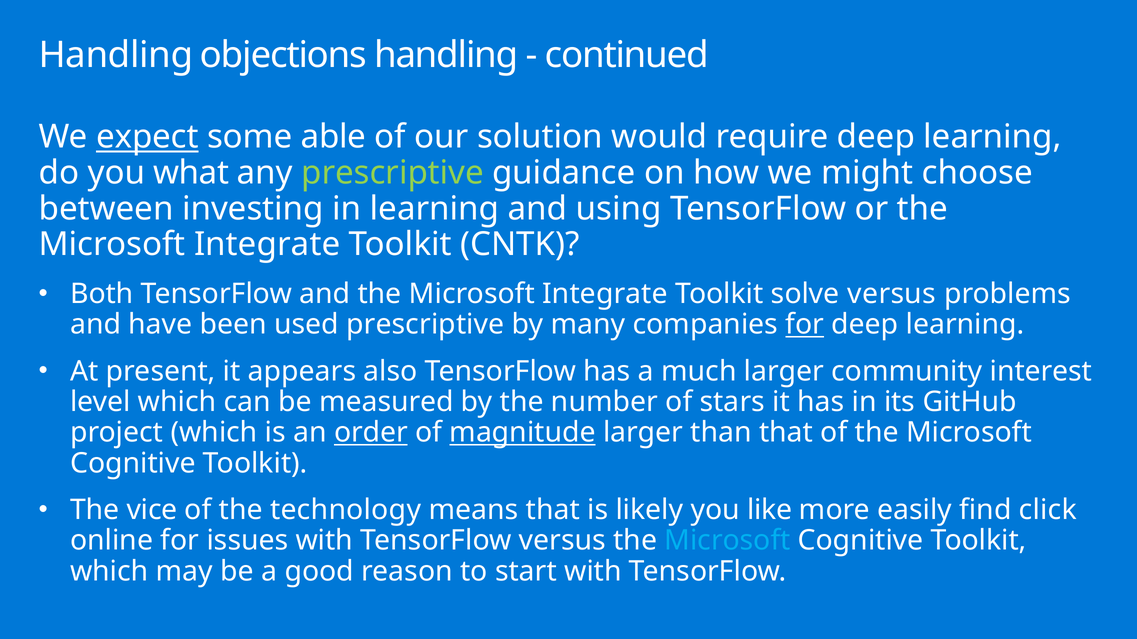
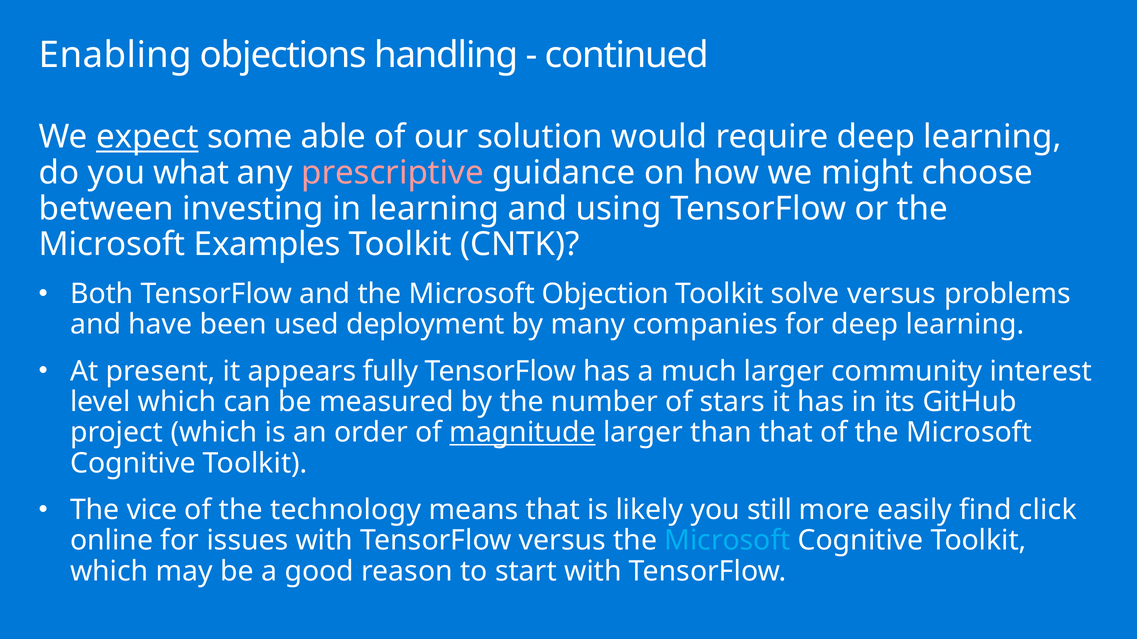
Handling at (116, 55): Handling -> Enabling
prescriptive at (393, 173) colour: light green -> pink
Integrate at (267, 245): Integrate -> Examples
and the Microsoft Integrate: Integrate -> Objection
used prescriptive: prescriptive -> deployment
for at (805, 325) underline: present -> none
also: also -> fully
order underline: present -> none
like: like -> still
